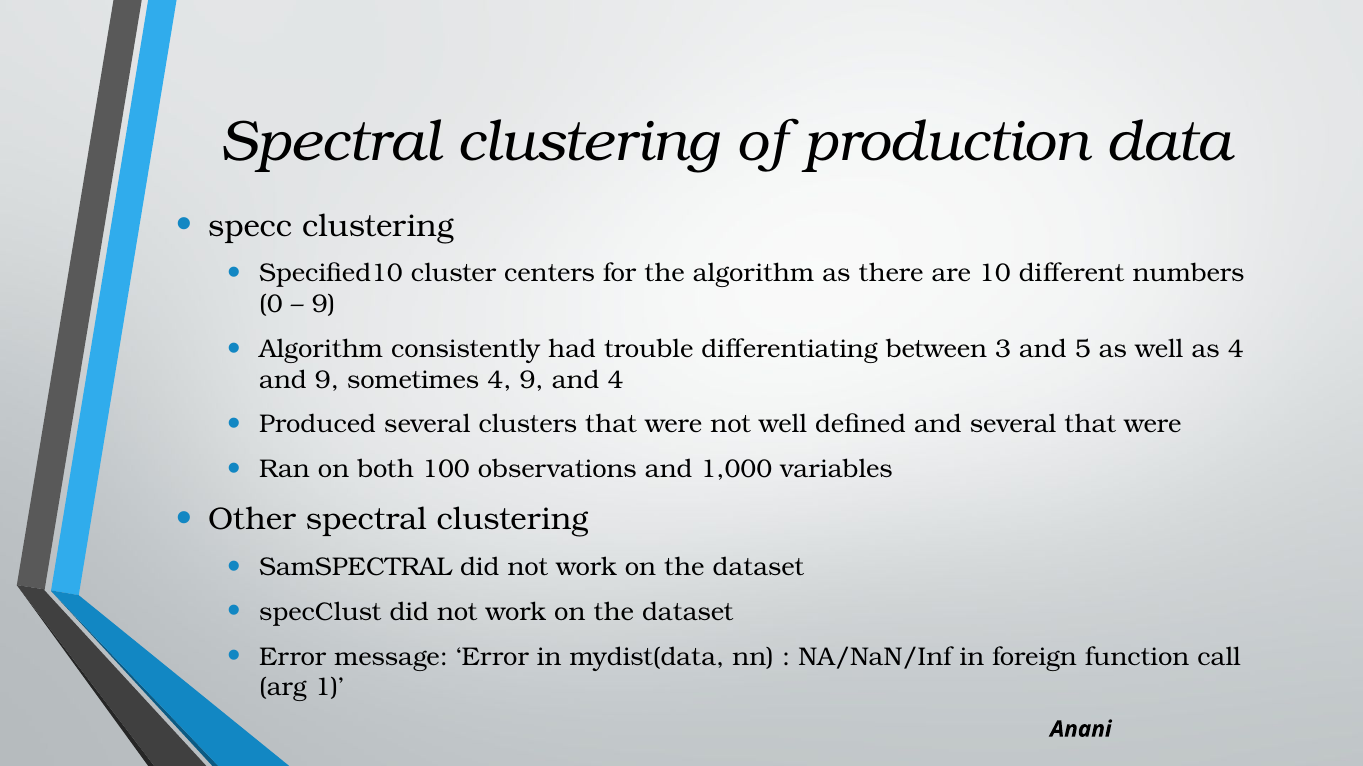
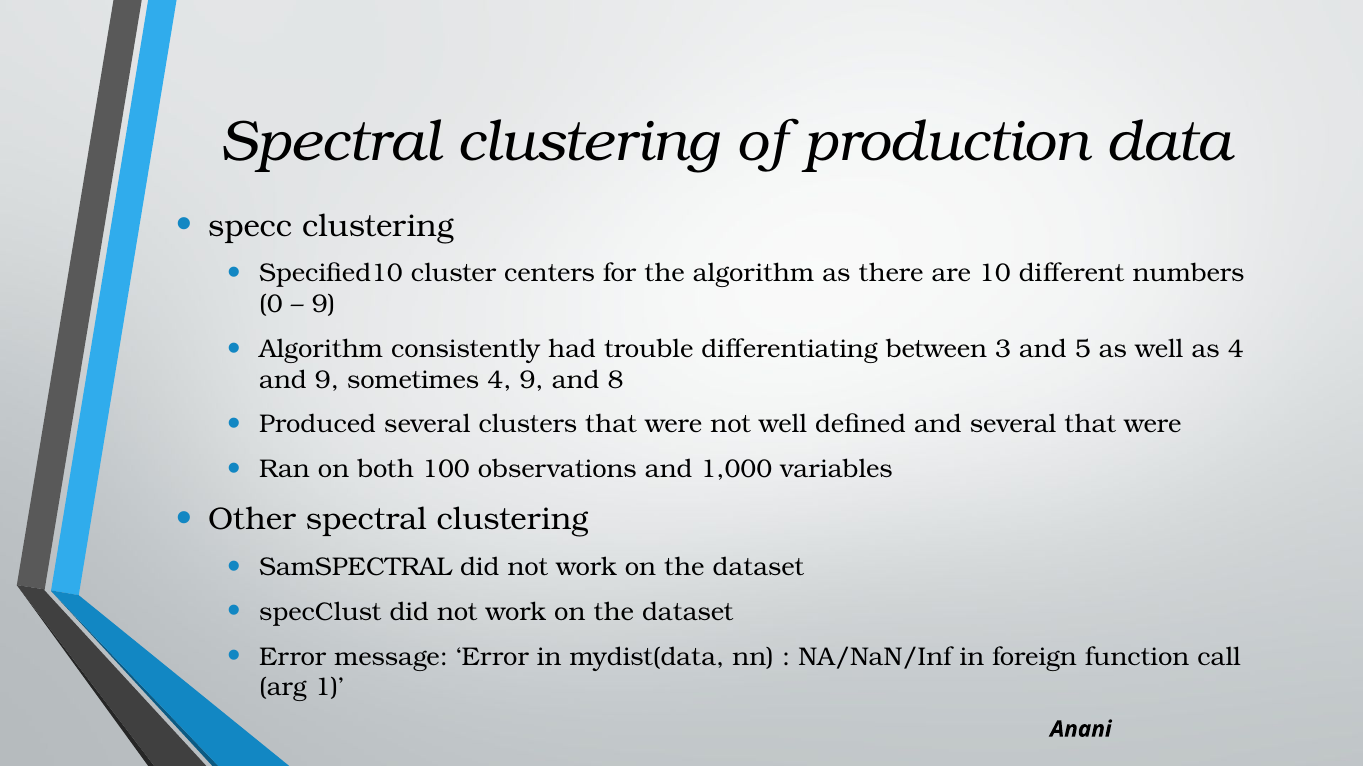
and 4: 4 -> 8
